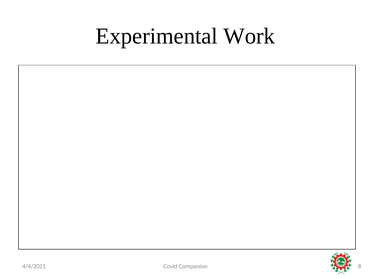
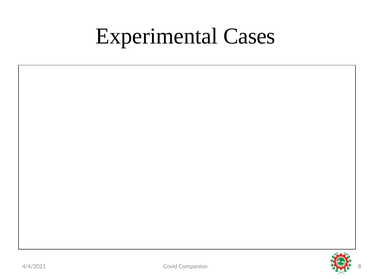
Work: Work -> Cases
